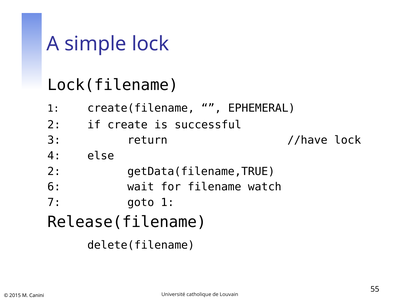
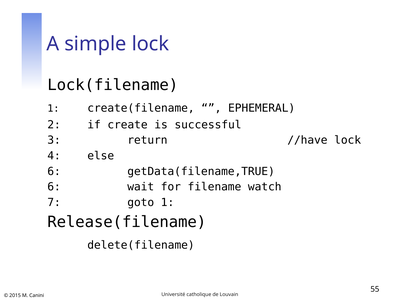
2 at (54, 171): 2 -> 6
